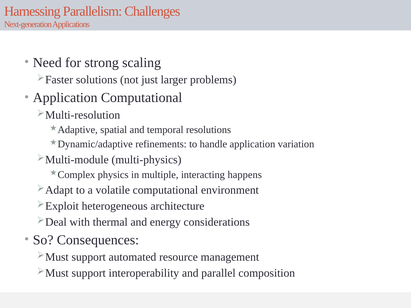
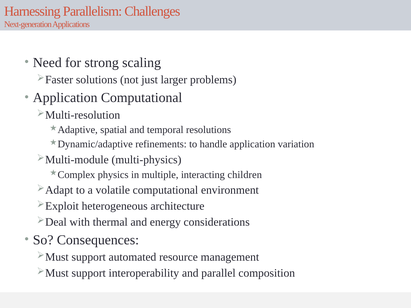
happens: happens -> children
